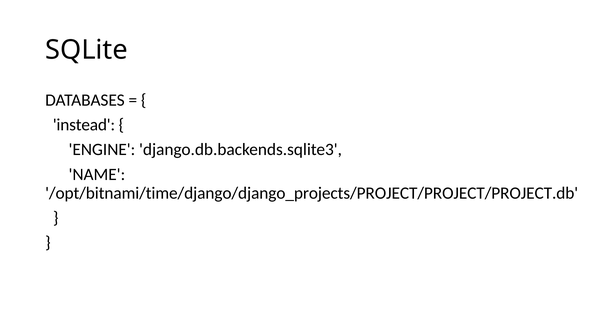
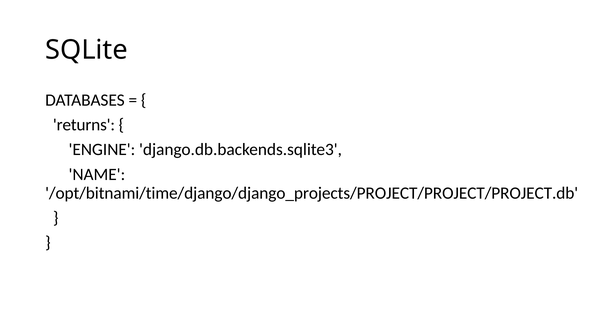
instead: instead -> returns
